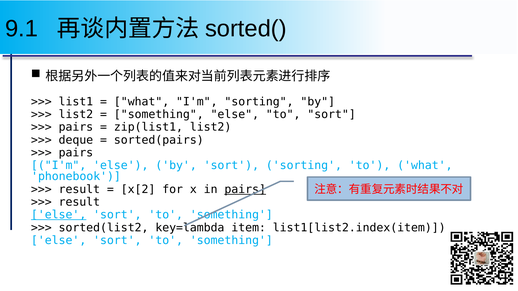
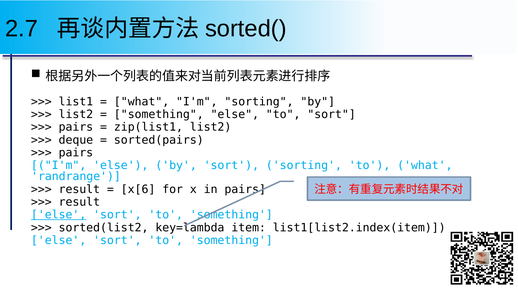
9.1: 9.1 -> 2.7
phonebook: phonebook -> randrange
x[2: x[2 -> x[6
pairs at (245, 189) underline: present -> none
